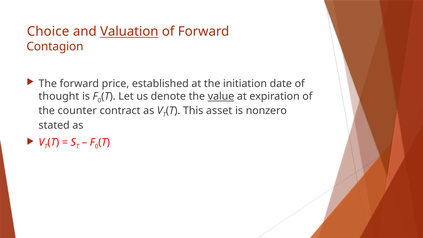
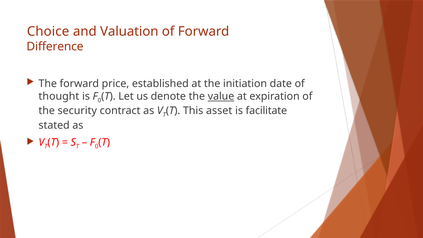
Valuation underline: present -> none
Contagion: Contagion -> Difference
counter: counter -> security
nonzero: nonzero -> facilitate
